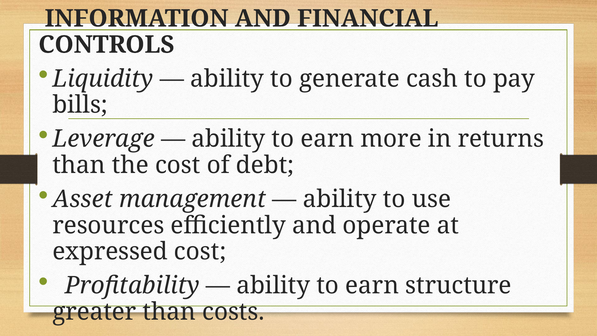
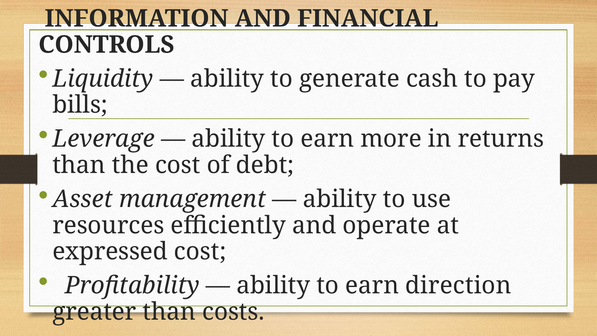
structure: structure -> direction
